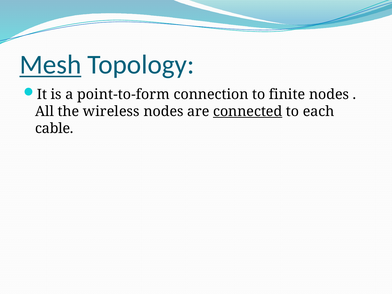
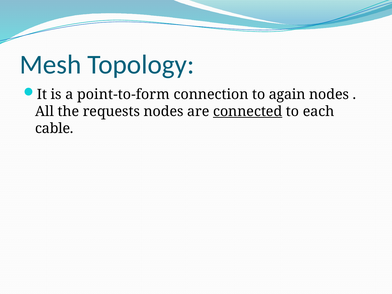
Mesh underline: present -> none
finite: finite -> again
wireless: wireless -> requests
